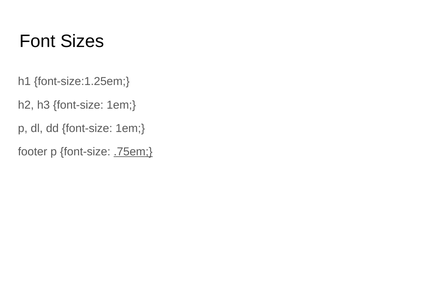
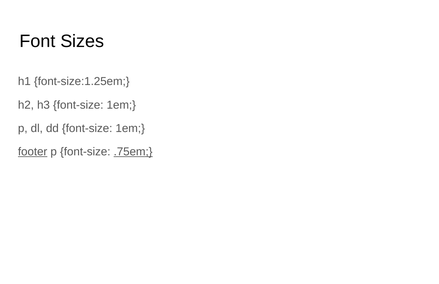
footer underline: none -> present
